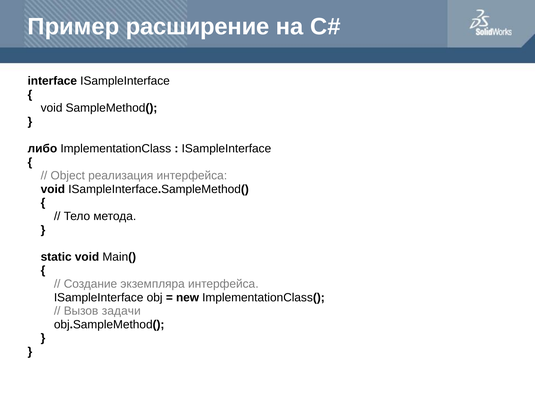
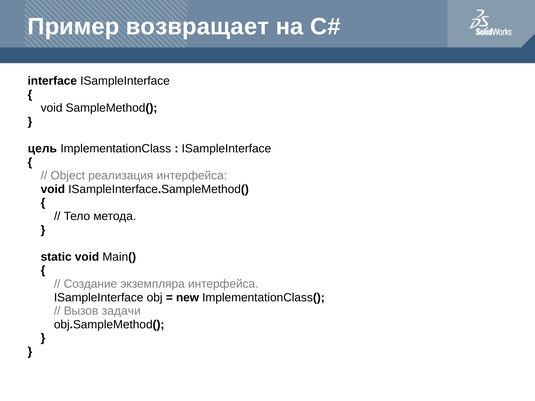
расширение: расширение -> возвращает
либо: либо -> цель
